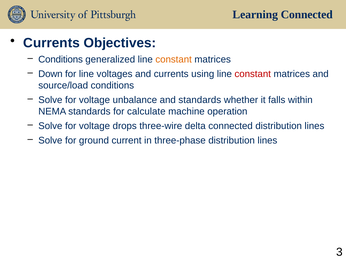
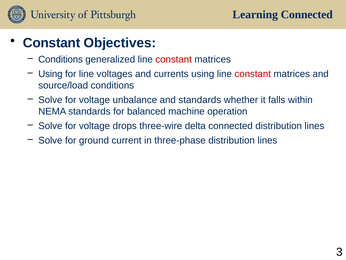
Currents at (52, 43): Currents -> Constant
constant at (174, 59) colour: orange -> red
Down at (50, 74): Down -> Using
calculate: calculate -> balanced
